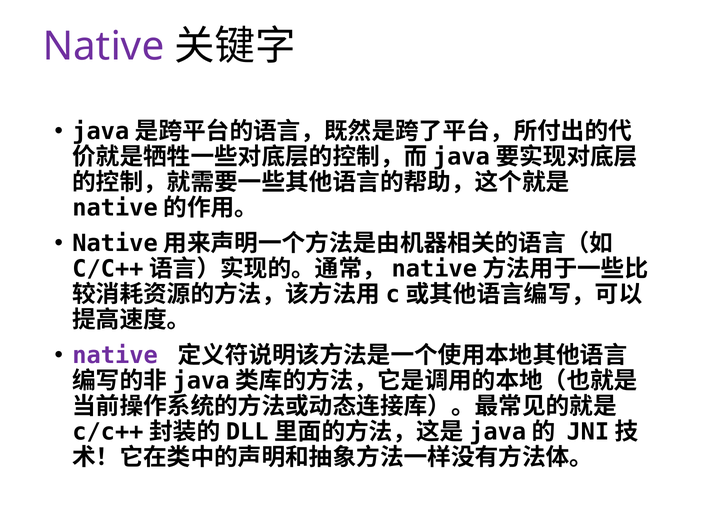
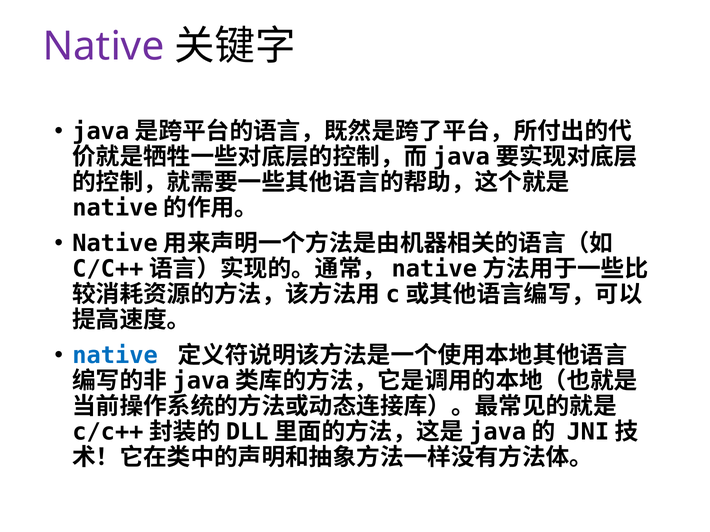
native at (115, 356) colour: purple -> blue
